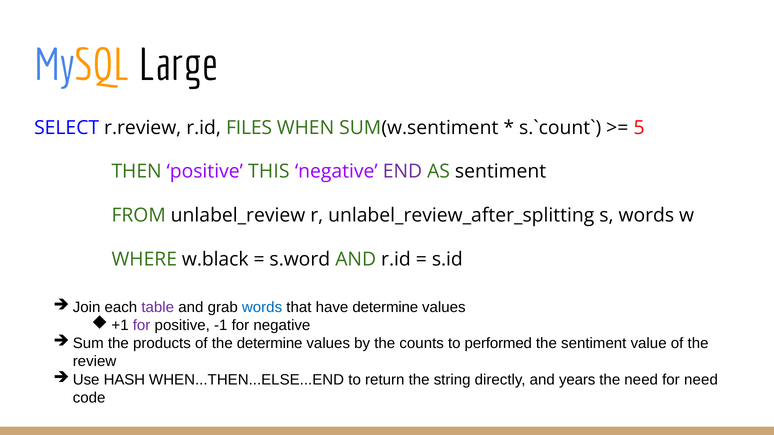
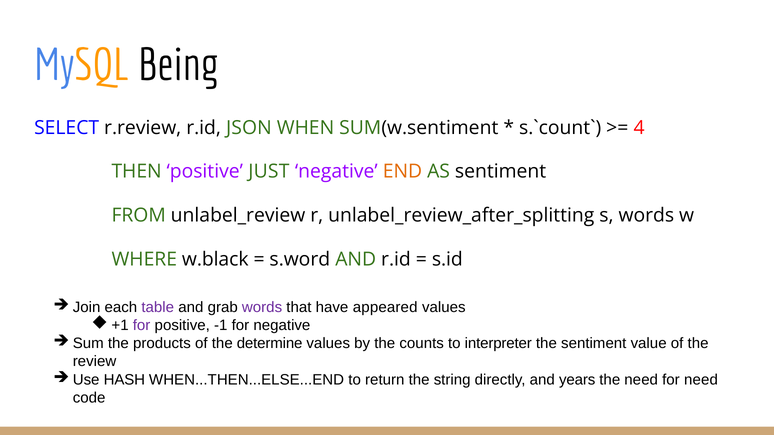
Large: Large -> Being
FILES: FILES -> JSON
5: 5 -> 4
THIS: THIS -> JUST
END colour: purple -> orange
words at (262, 308) colour: blue -> purple
have determine: determine -> appeared
performed: performed -> interpreter
